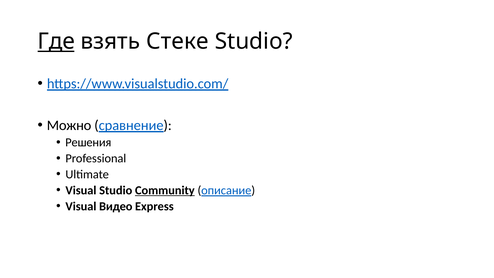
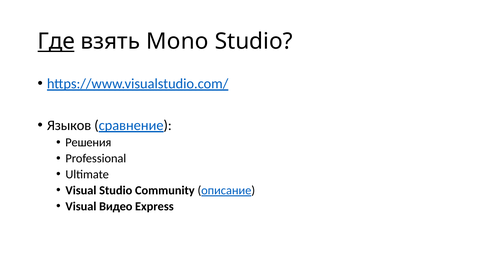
Стеке: Стеке -> Mono
Можно: Можно -> Языков
Community underline: present -> none
